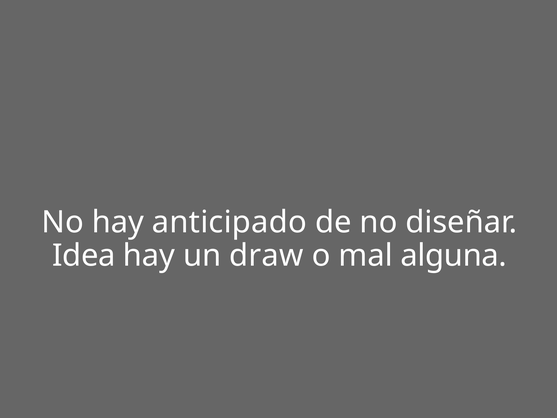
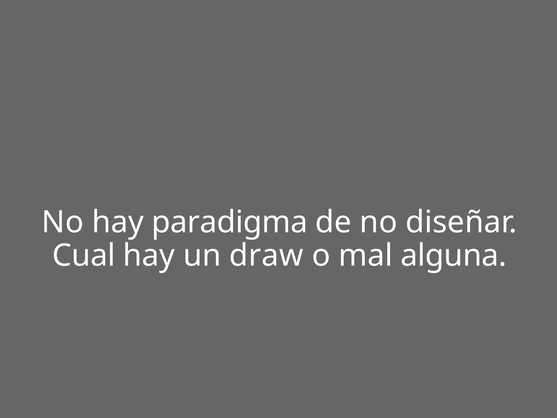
anticipado: anticipado -> paradigma
Idea: Idea -> Cual
